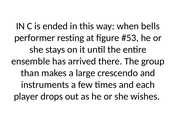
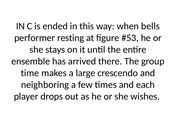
than: than -> time
instruments: instruments -> neighboring
